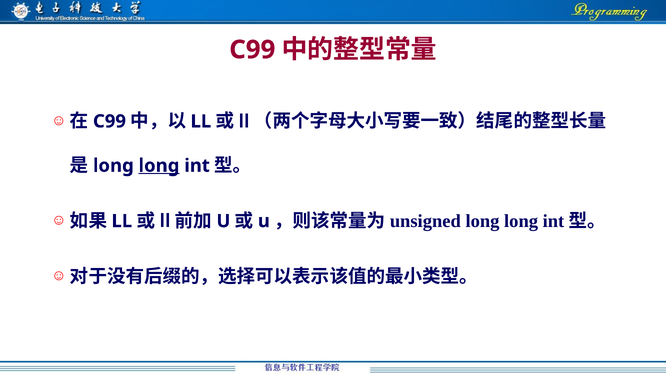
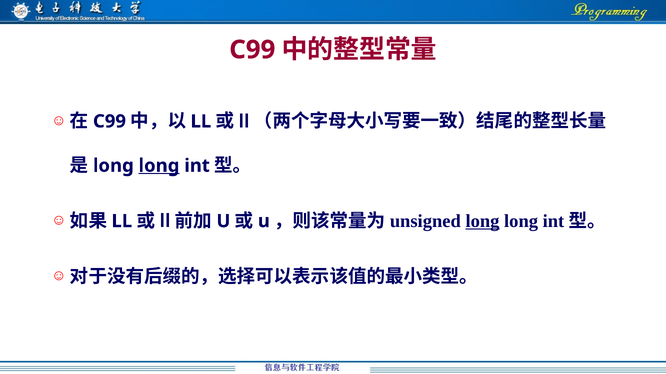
long at (482, 221) underline: none -> present
